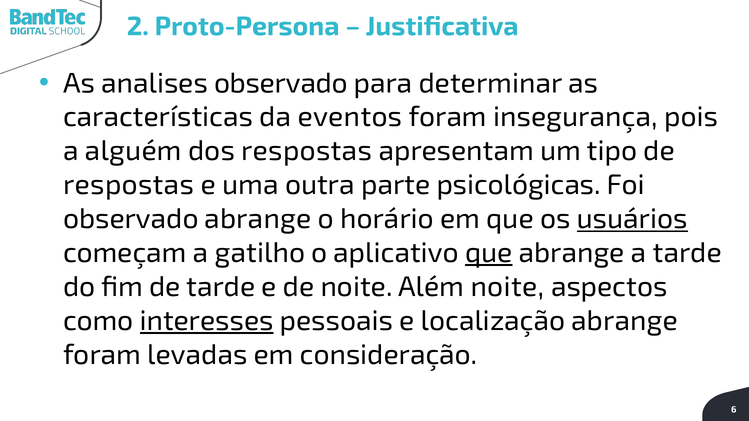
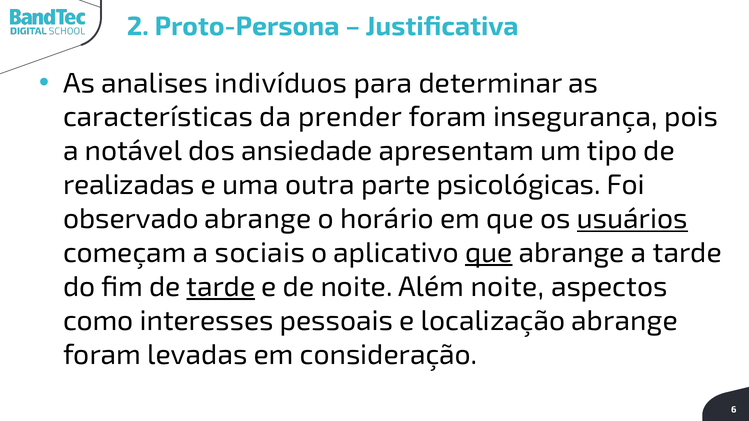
analises observado: observado -> indivíduos
eventos: eventos -> prender
alguém: alguém -> notável
dos respostas: respostas -> ansiedade
respostas at (129, 185): respostas -> realizadas
gatilho: gatilho -> sociais
tarde at (221, 287) underline: none -> present
interesses underline: present -> none
